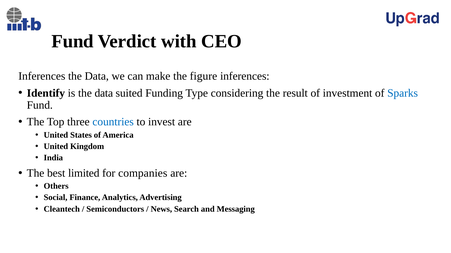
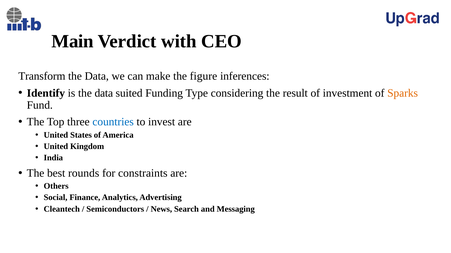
Fund at (73, 42): Fund -> Main
Inferences at (42, 76): Inferences -> Transform
Sparks colour: blue -> orange
limited: limited -> rounds
companies: companies -> constraints
